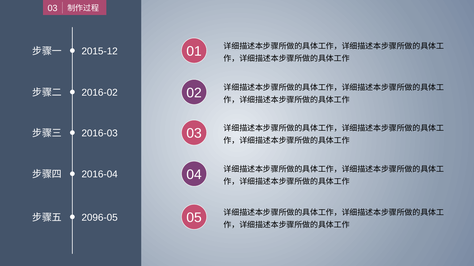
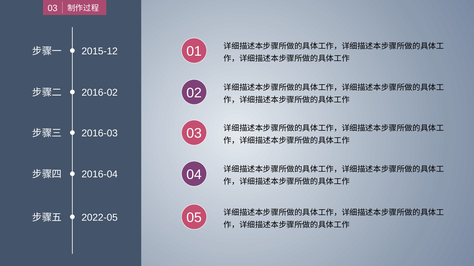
2096-05: 2096-05 -> 2022-05
